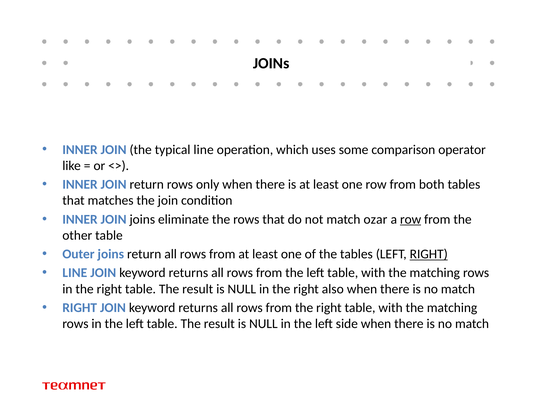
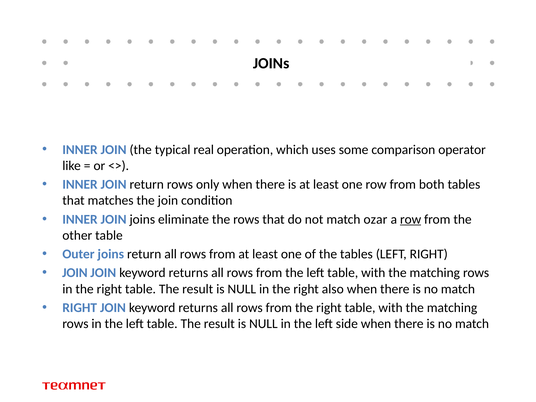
typical line: line -> real
RIGHT at (429, 254) underline: present -> none
LINE at (75, 273): LINE -> JOIN
